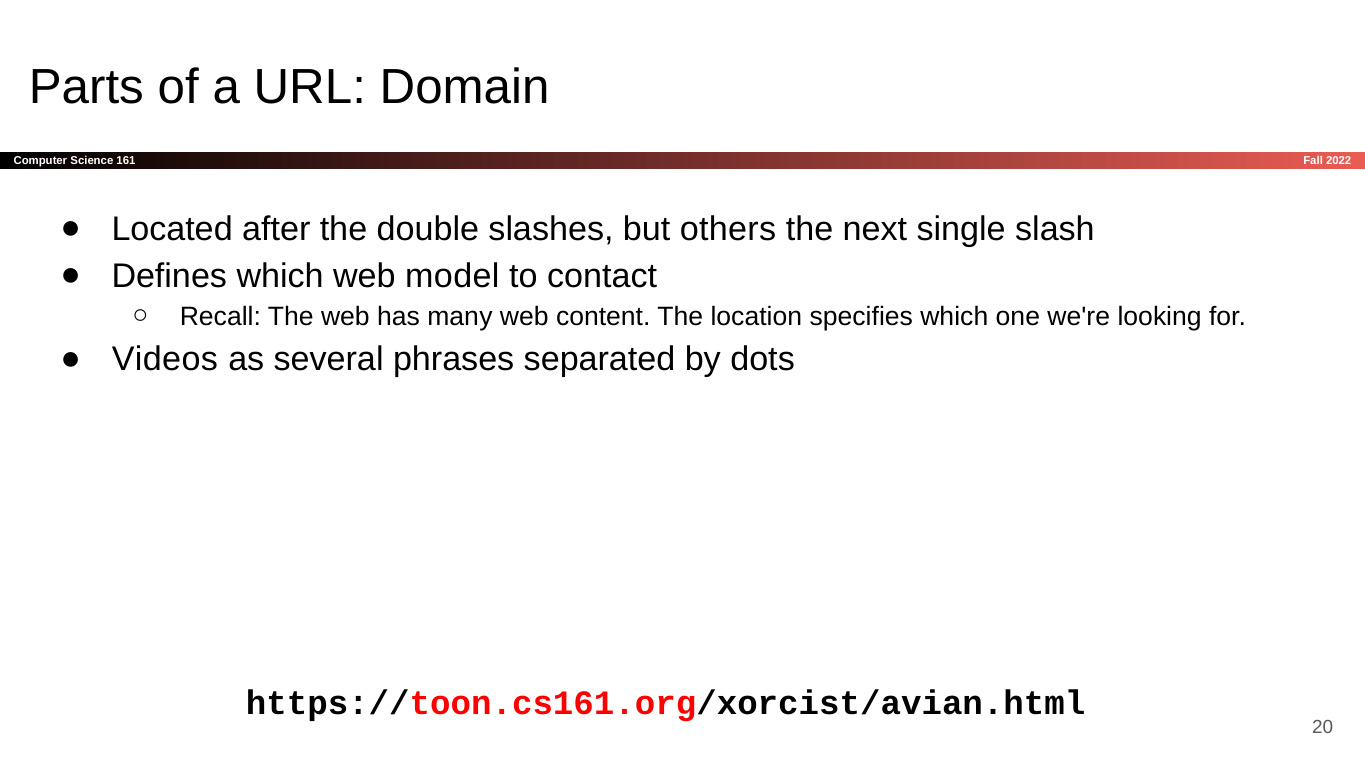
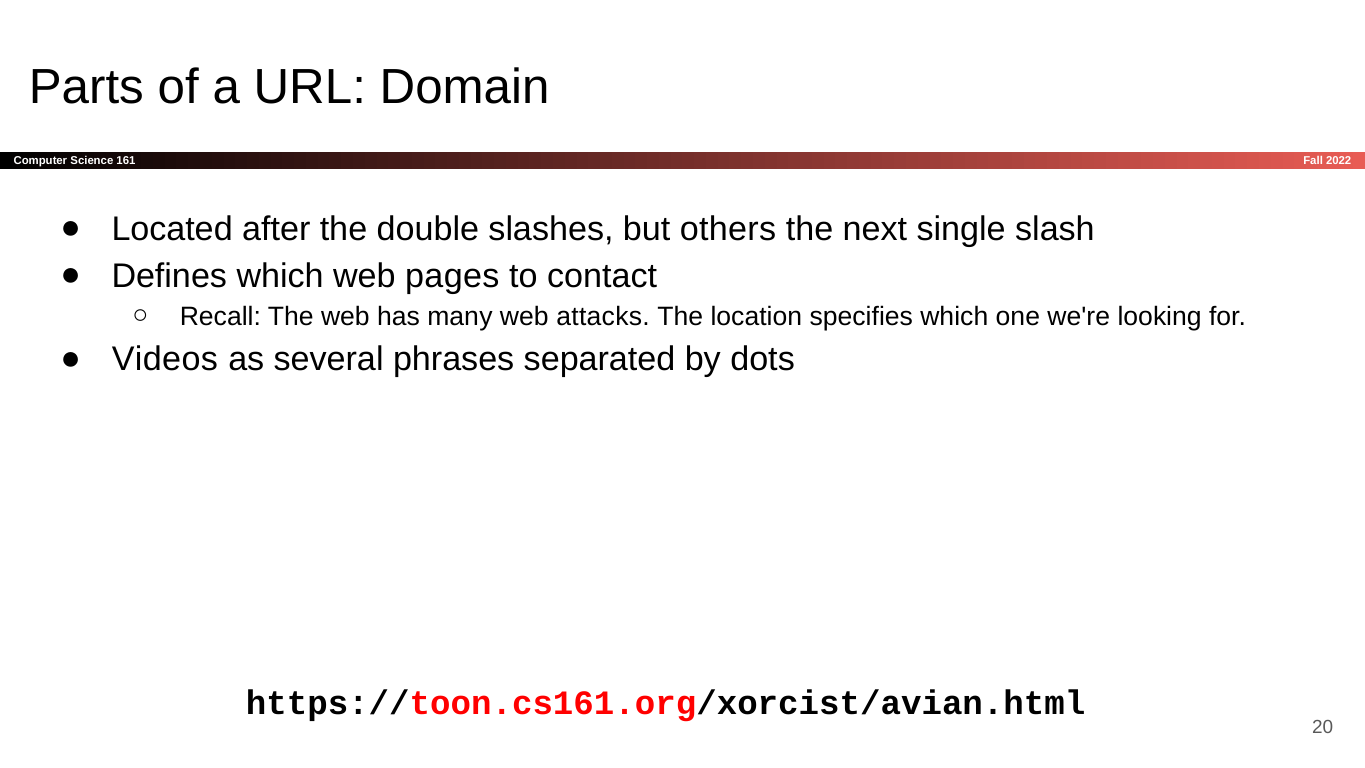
model: model -> pages
content: content -> attacks
